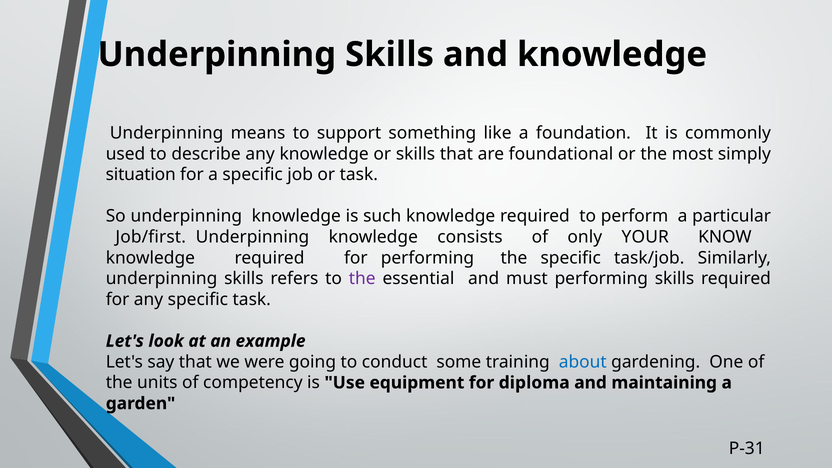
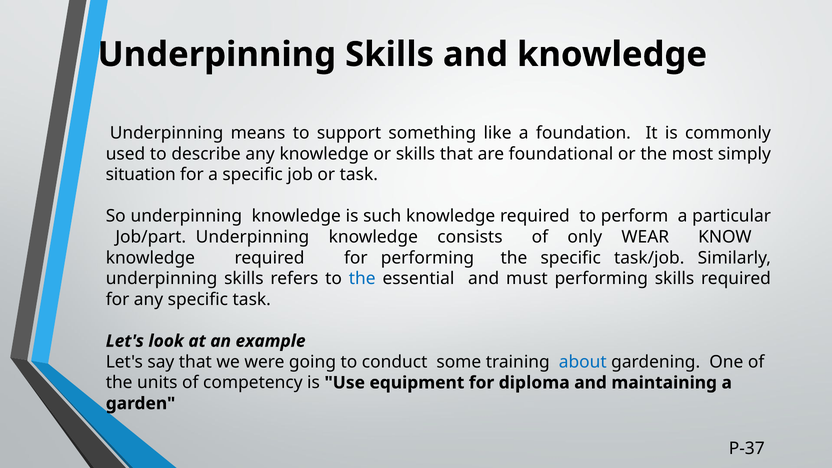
Job/first: Job/first -> Job/part
YOUR: YOUR -> WEAR
the at (362, 279) colour: purple -> blue
P-31: P-31 -> P-37
